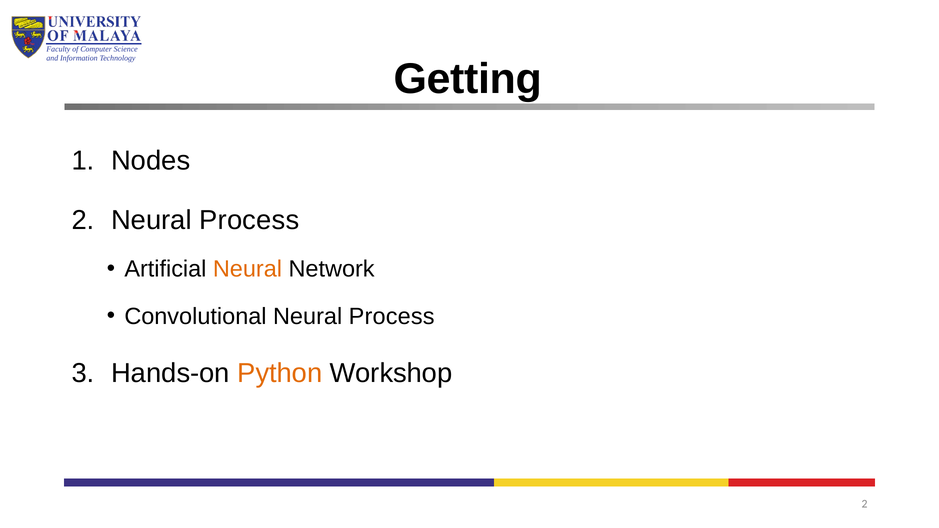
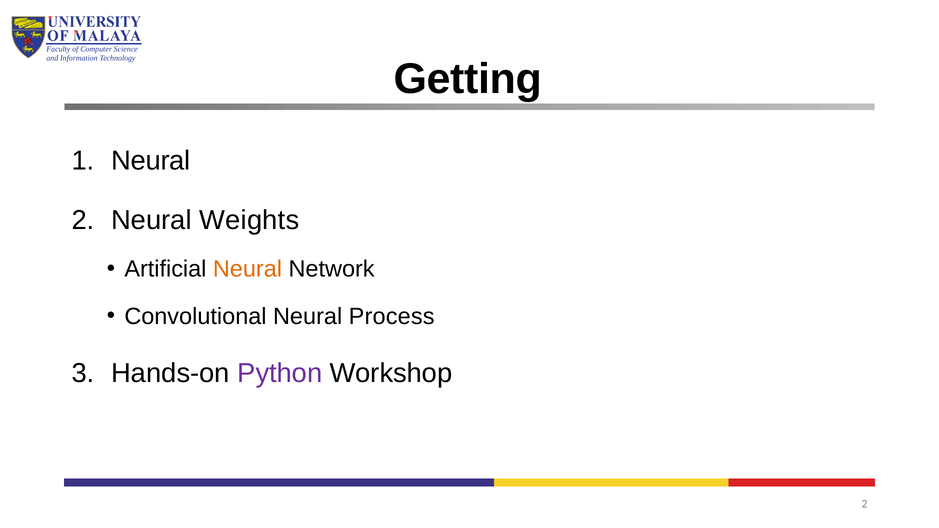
Nodes at (151, 161): Nodes -> Neural
2 Neural Process: Process -> Weights
Python colour: orange -> purple
